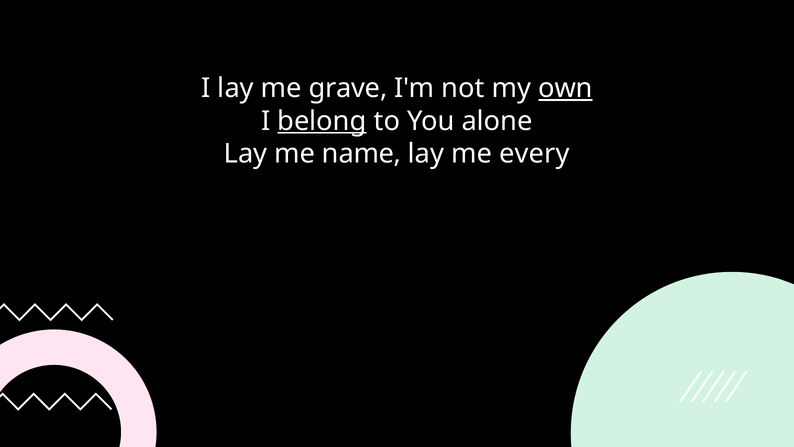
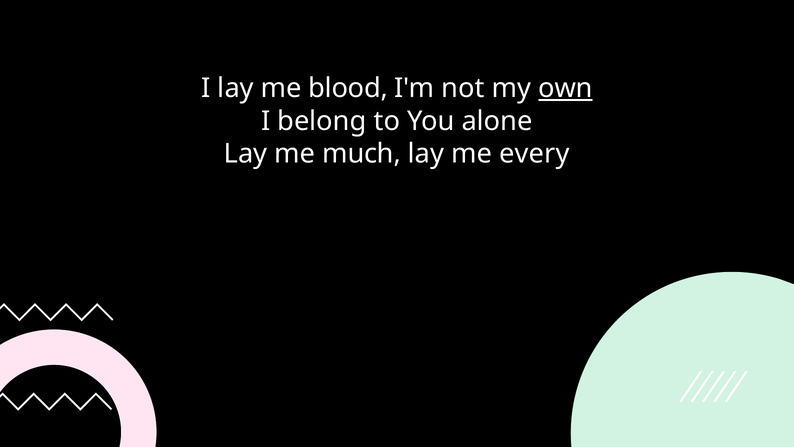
grave: grave -> blood
belong underline: present -> none
name: name -> much
